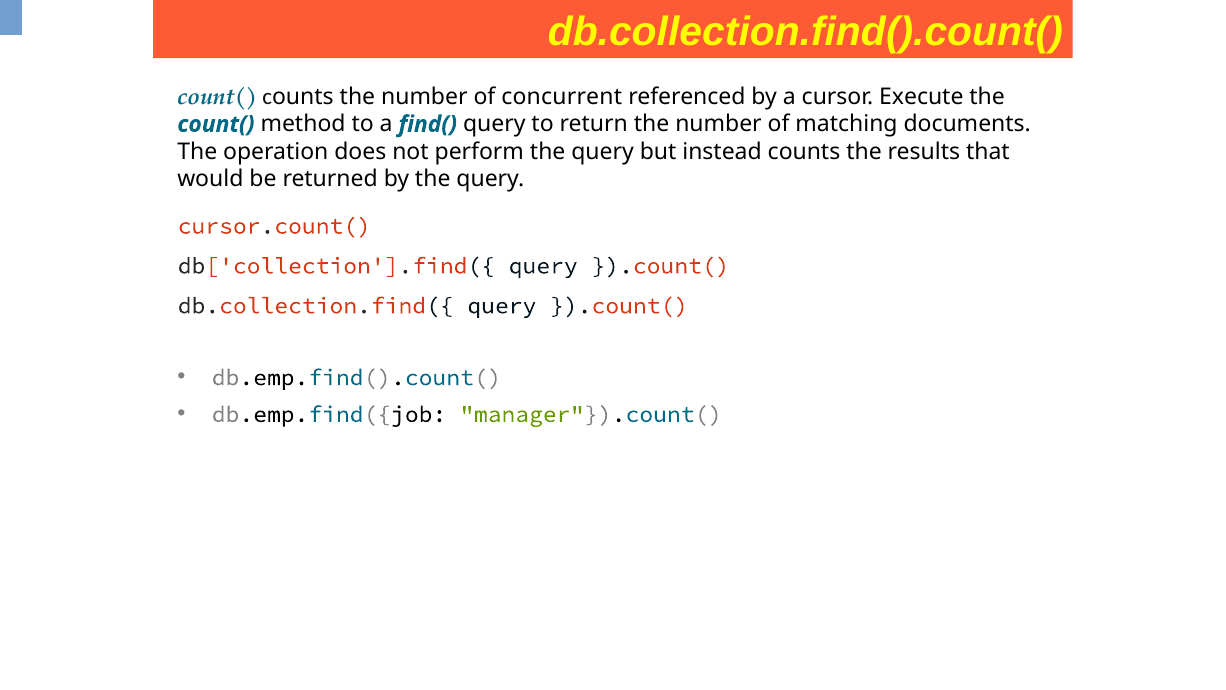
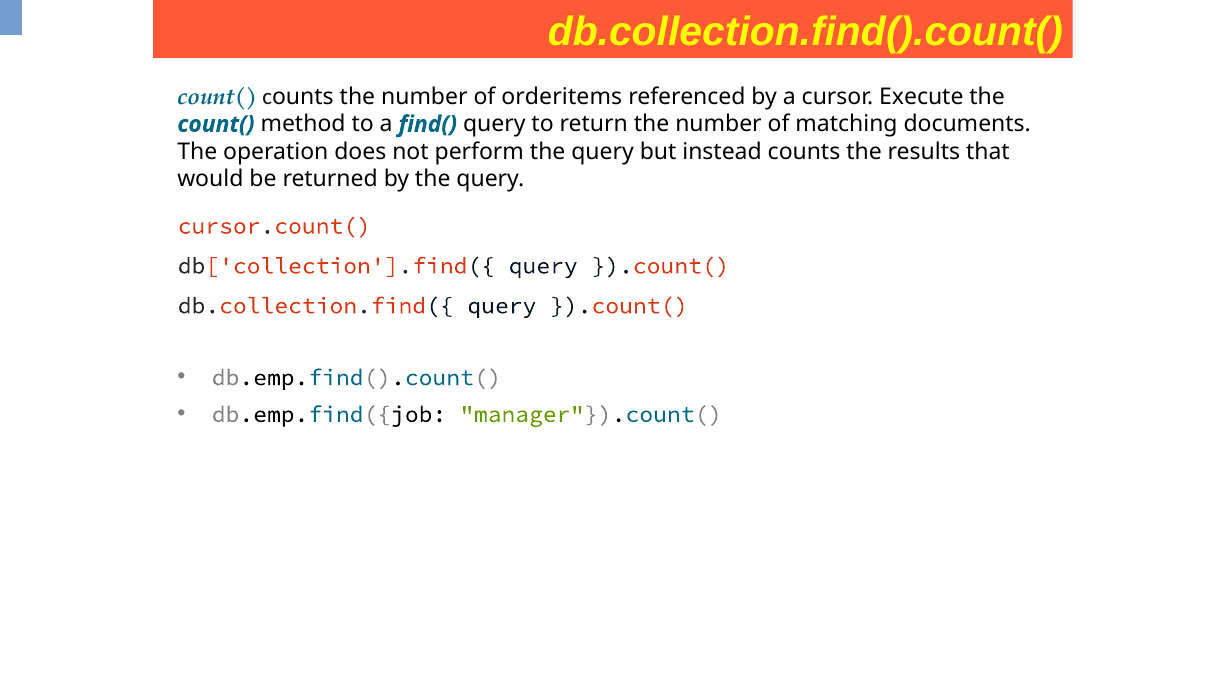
concurrent: concurrent -> orderitems
